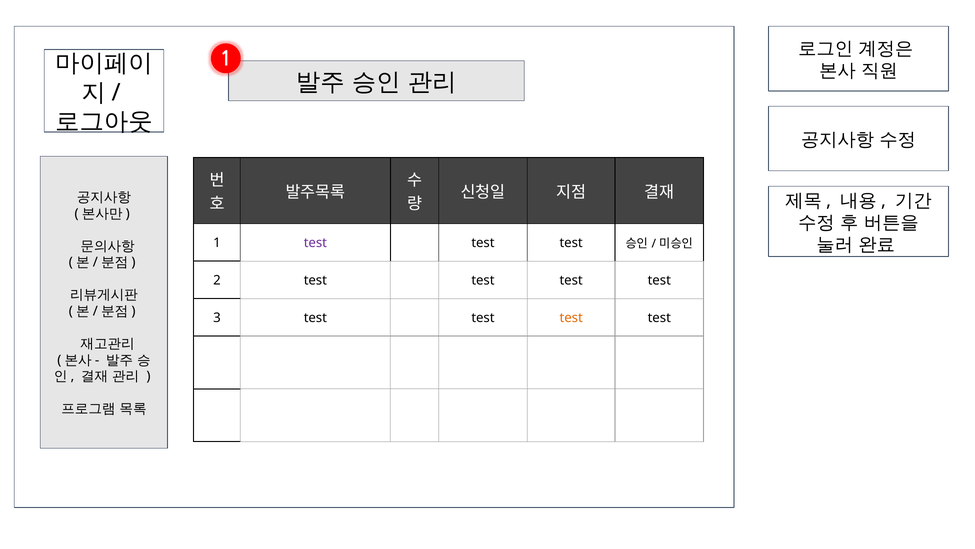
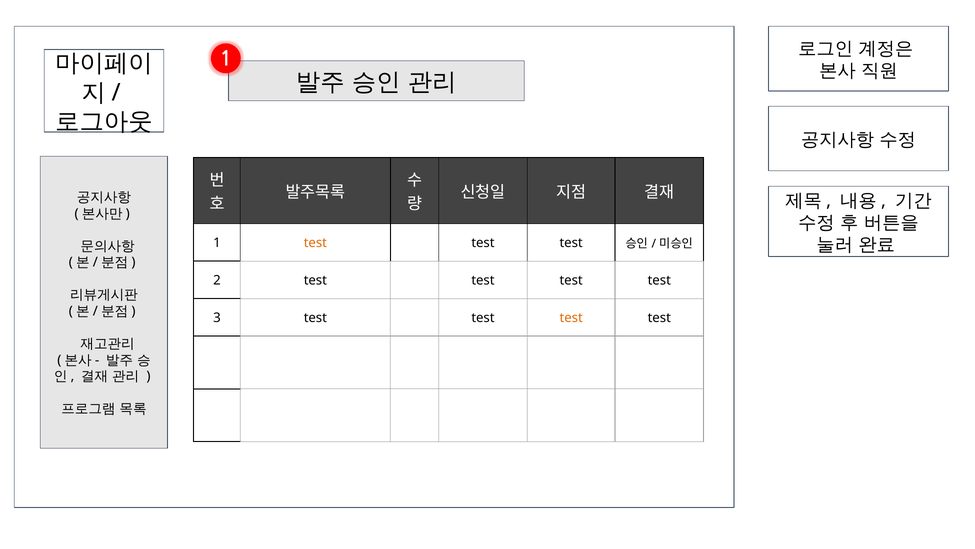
test at (315, 243) colour: purple -> orange
